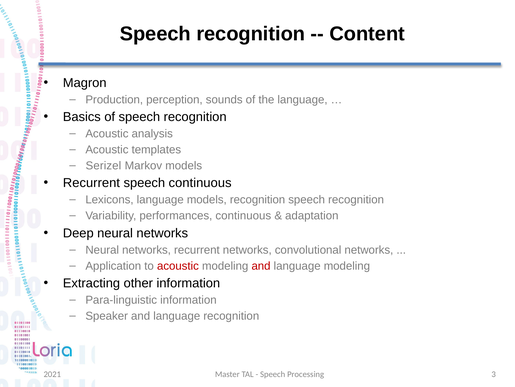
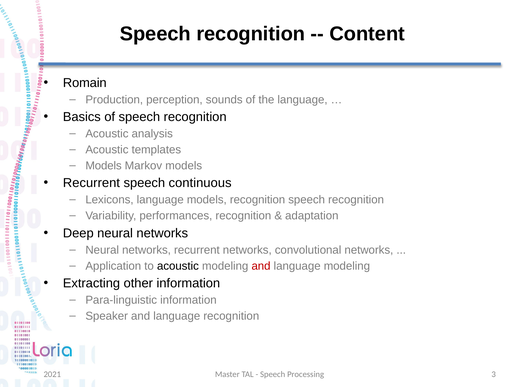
Magron: Magron -> Romain
Serizel at (103, 165): Serizel -> Models
performances continuous: continuous -> recognition
acoustic at (178, 265) colour: red -> black
